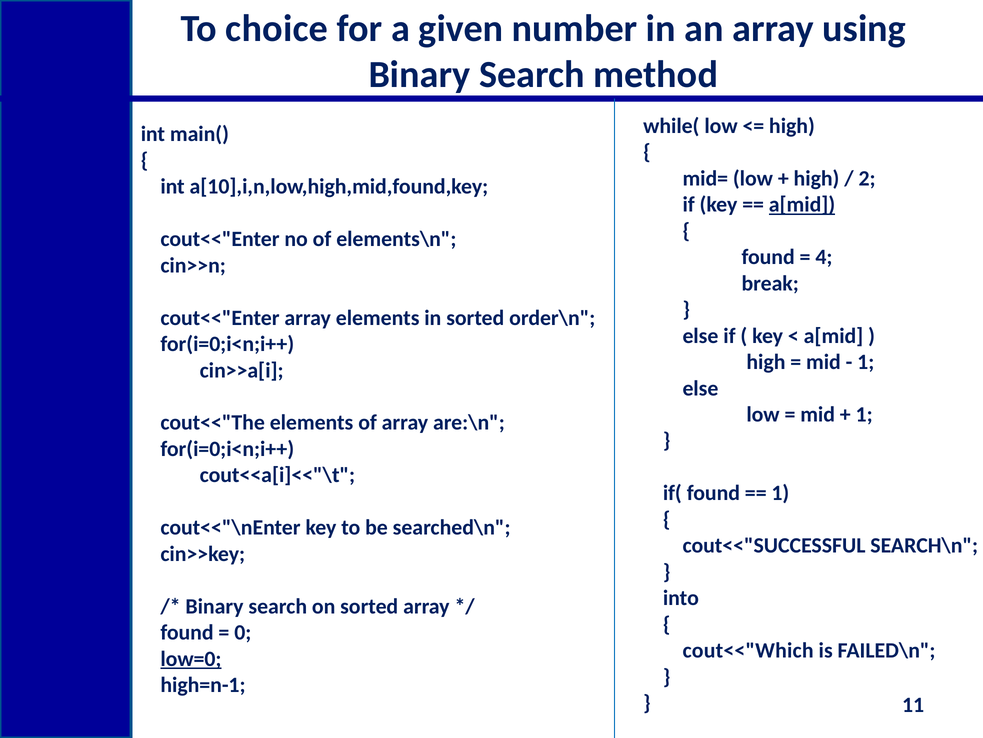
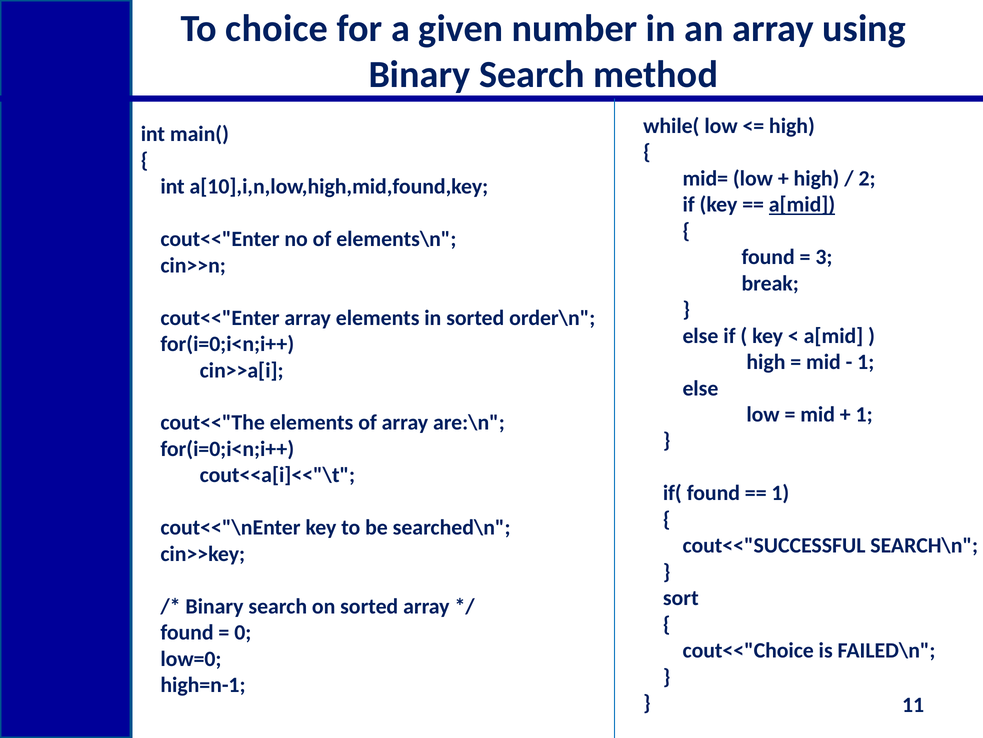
4: 4 -> 3
into: into -> sort
cout<<"Which: cout<<"Which -> cout<<"Choice
low=0 underline: present -> none
